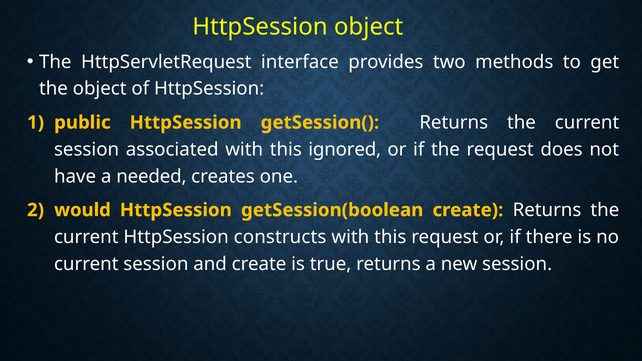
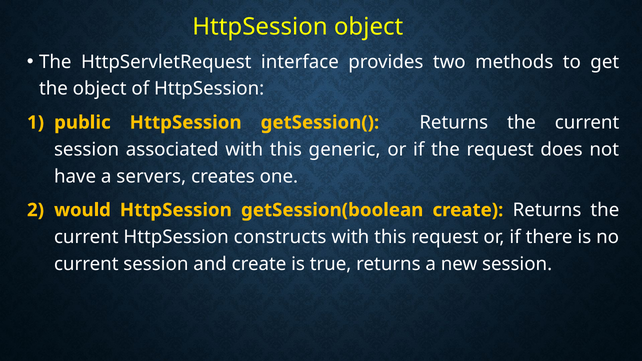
ignored: ignored -> generic
needed: needed -> servers
